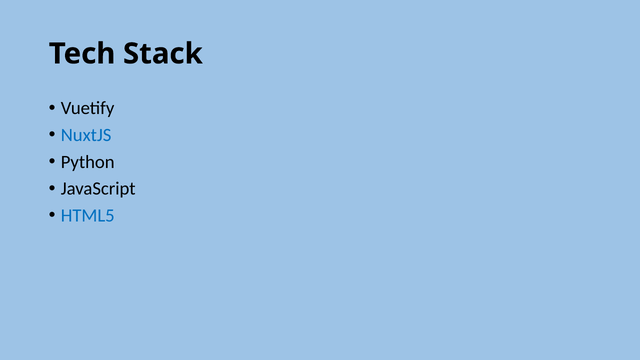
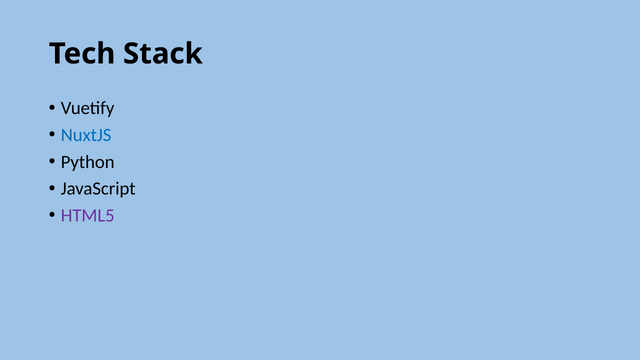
HTML5 colour: blue -> purple
